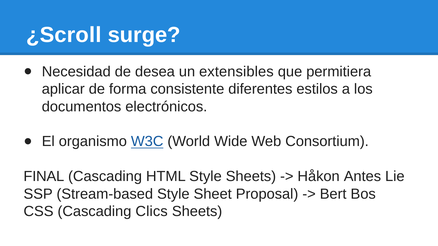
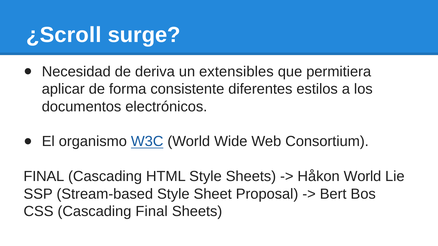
desea: desea -> deriva
Håkon Antes: Antes -> World
Cascading Clics: Clics -> Final
